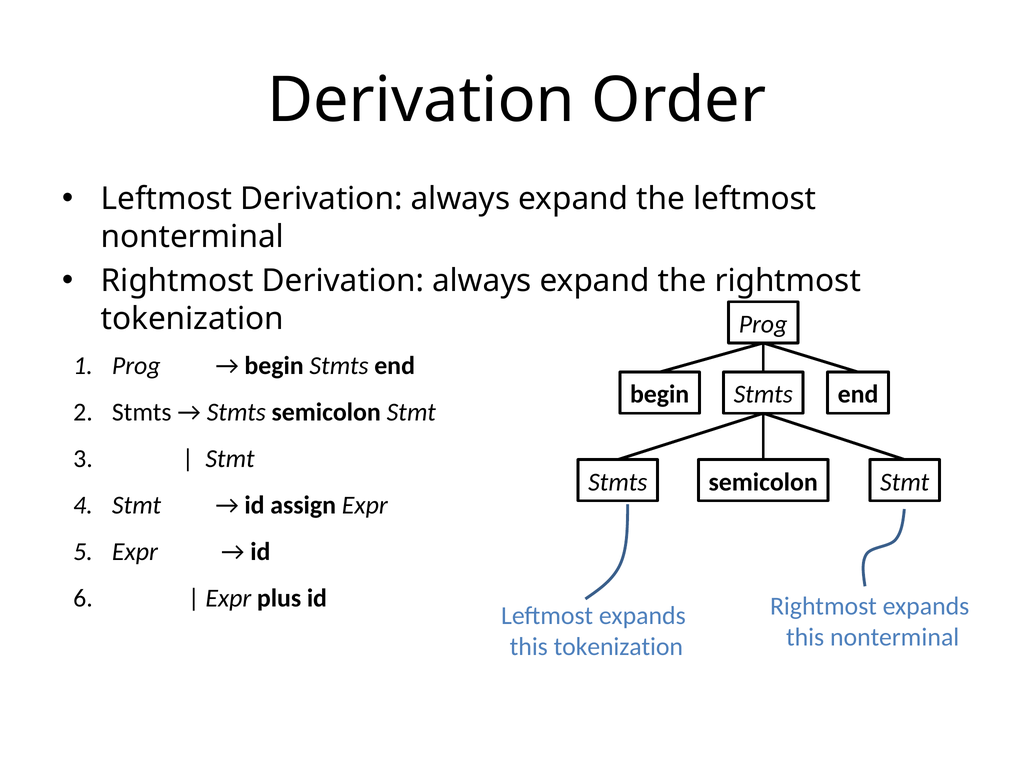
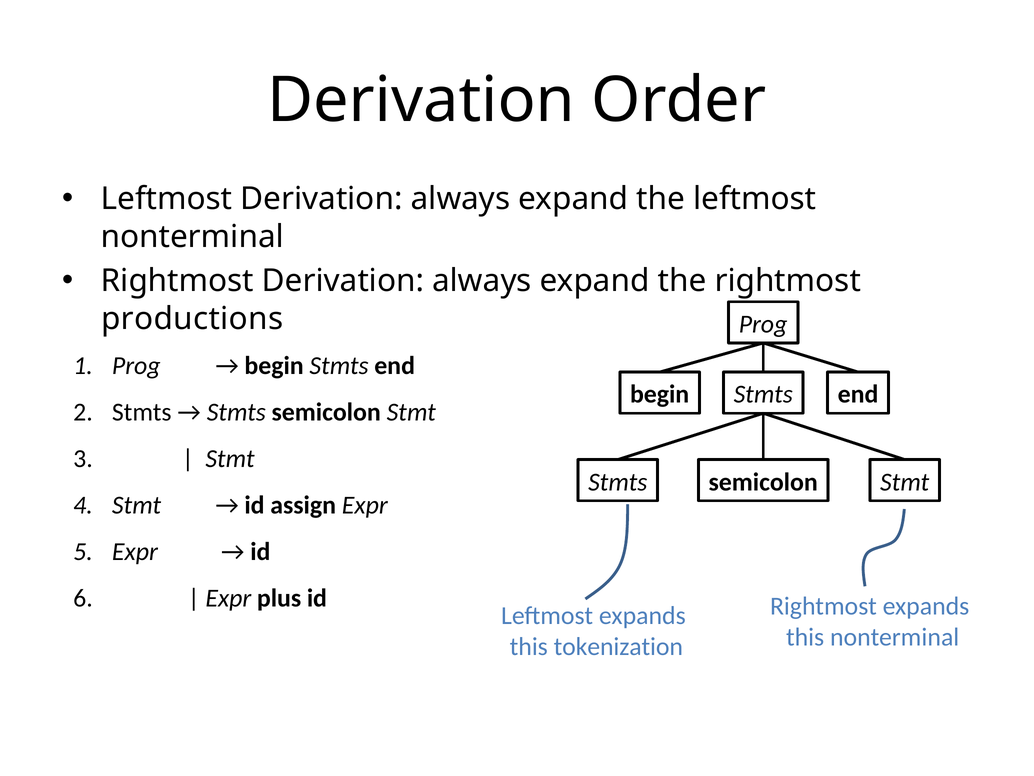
tokenization at (192, 319): tokenization -> productions
